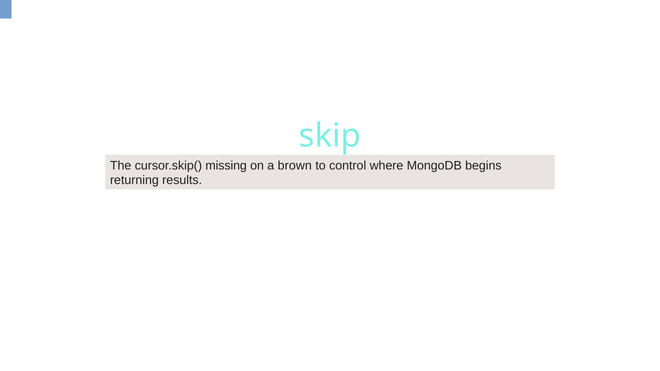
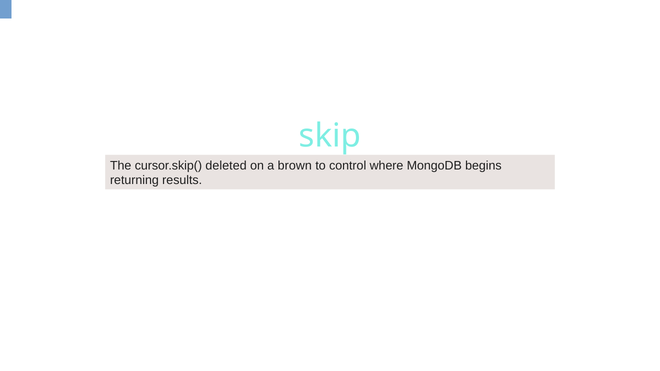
missing: missing -> deleted
